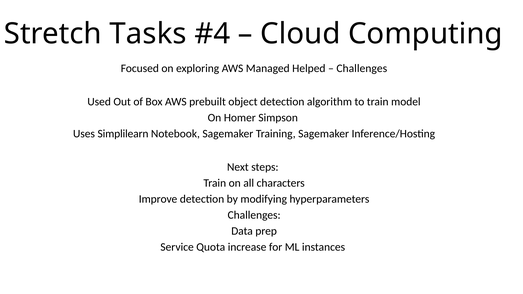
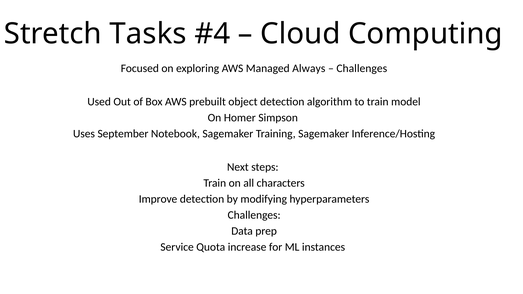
Helped: Helped -> Always
Simplilearn: Simplilearn -> September
